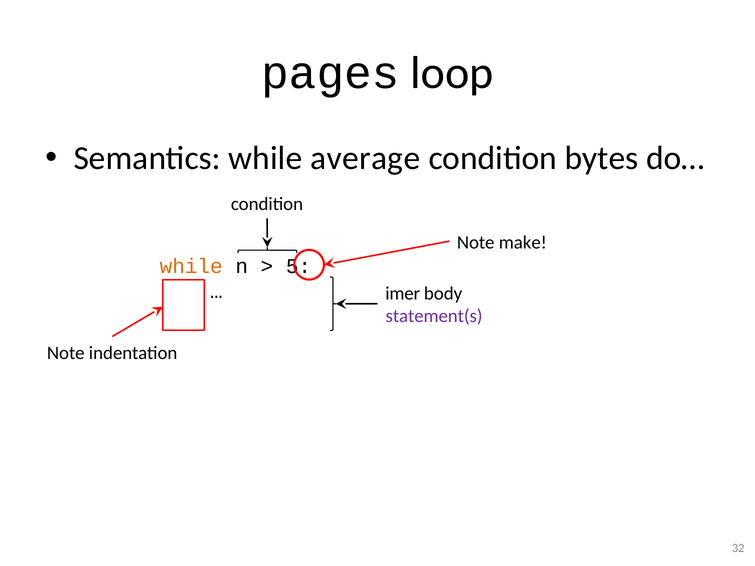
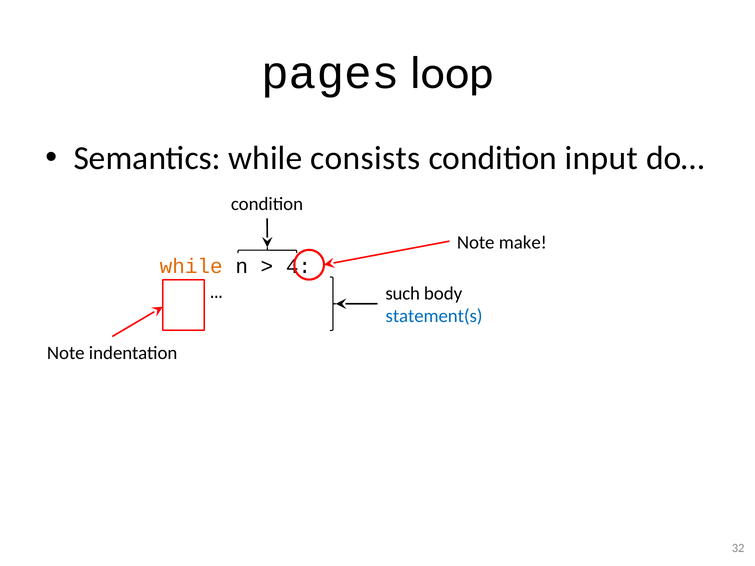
average: average -> consists
bytes: bytes -> input
5: 5 -> 4
imer: imer -> such
statement(s colour: purple -> blue
